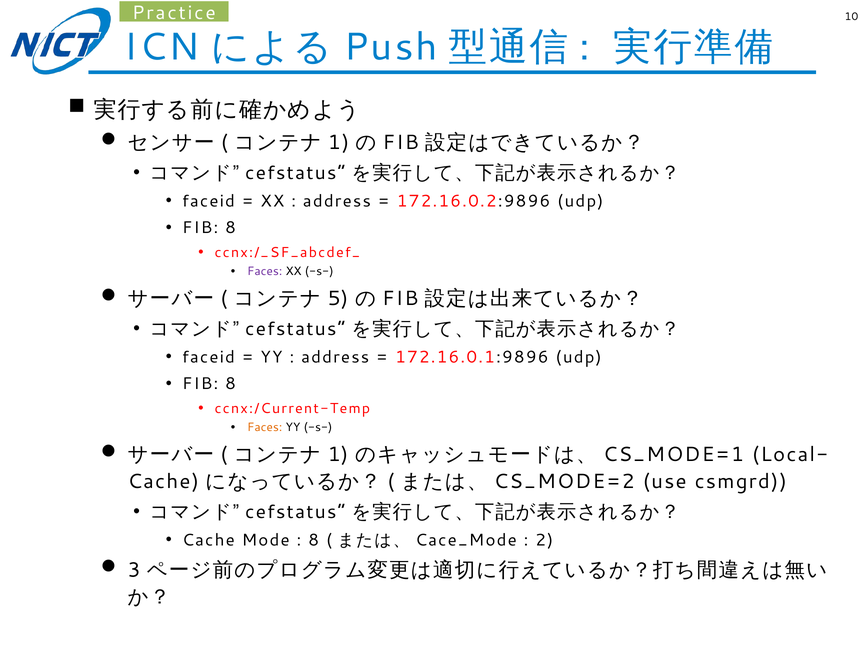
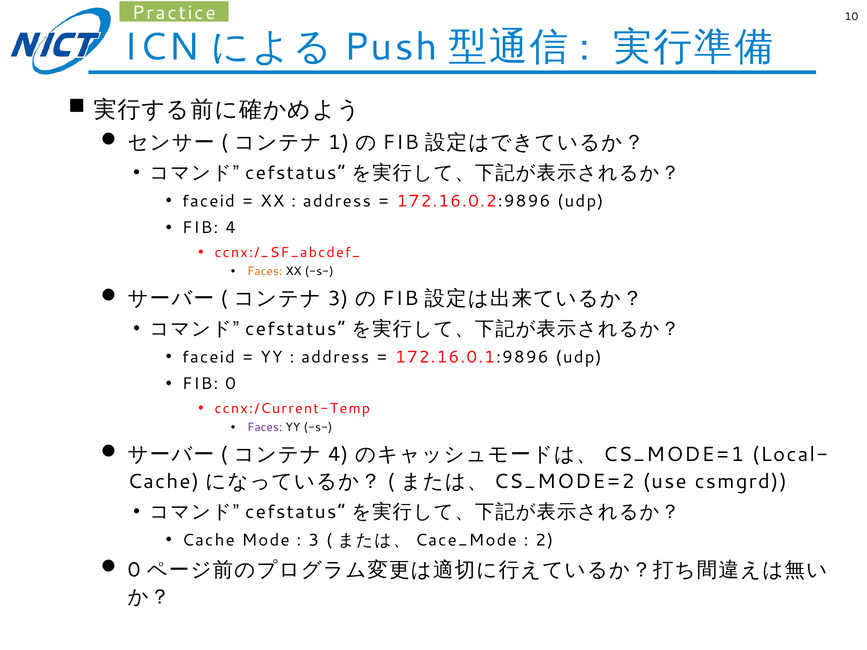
8 at (231, 228): 8 -> 4
Faces at (265, 271) colour: purple -> orange
5 at (338, 299): 5 -> 3
8 at (231, 384): 8 -> 0
Faces at (265, 427) colour: orange -> purple
1 at (338, 455): 1 -> 4
8 at (314, 540): 8 -> 3
3 at (134, 570): 3 -> 0
